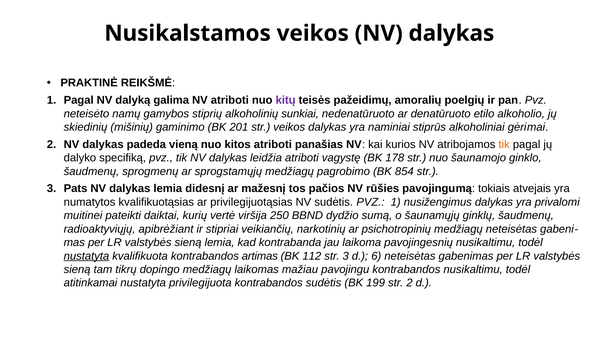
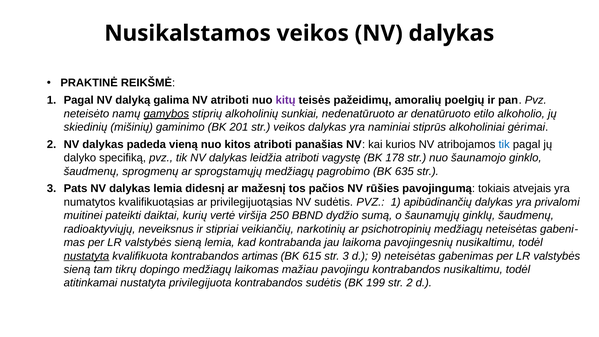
gamybos underline: none -> present
tik at (504, 144) colour: orange -> blue
854: 854 -> 635
nusižengimus: nusižengimus -> apibūdinančių
apibrėžiant: apibrėžiant -> neveiksnus
112: 112 -> 615
6: 6 -> 9
